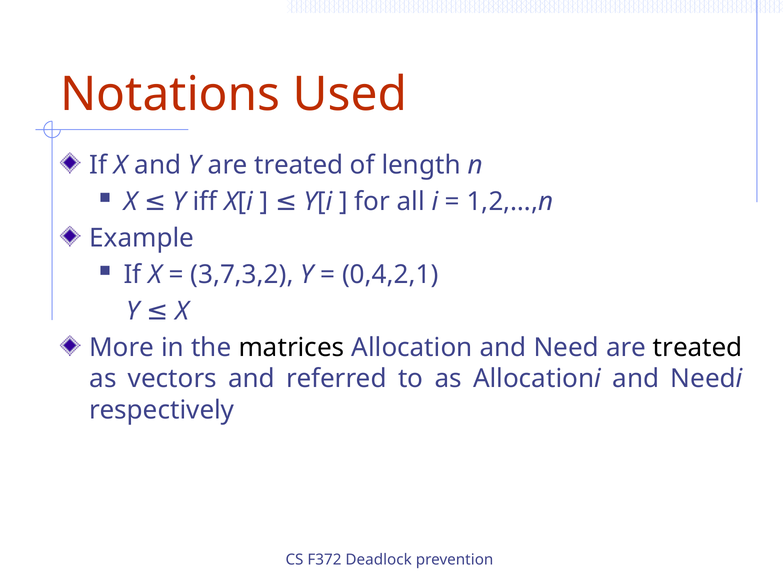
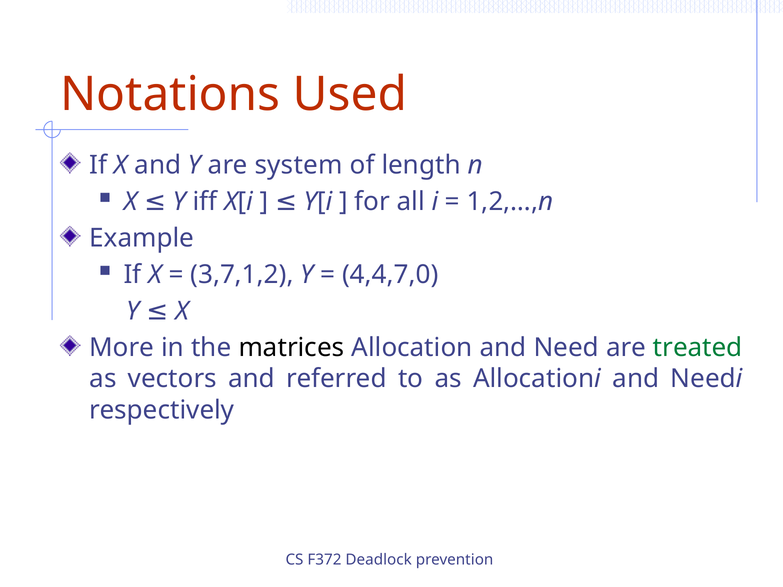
Y are treated: treated -> system
3,7,3,2: 3,7,3,2 -> 3,7,1,2
0,4,2,1: 0,4,2,1 -> 4,4,7,0
treated at (698, 348) colour: black -> green
